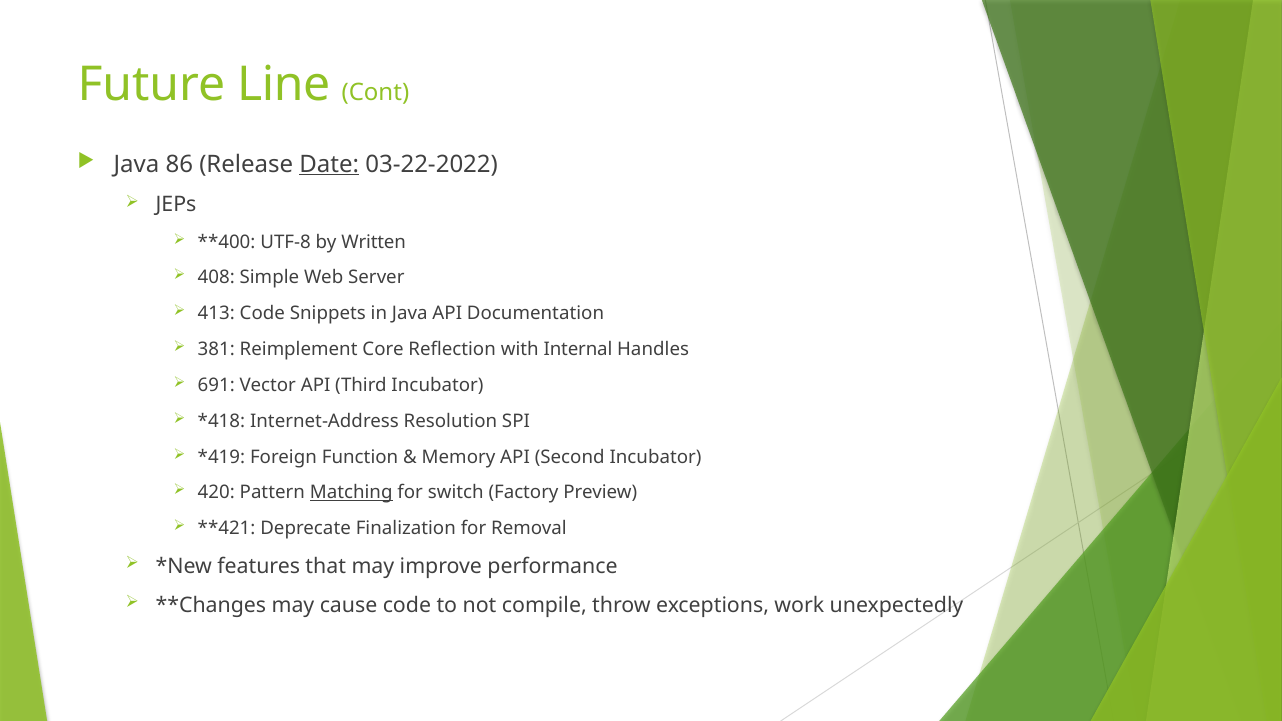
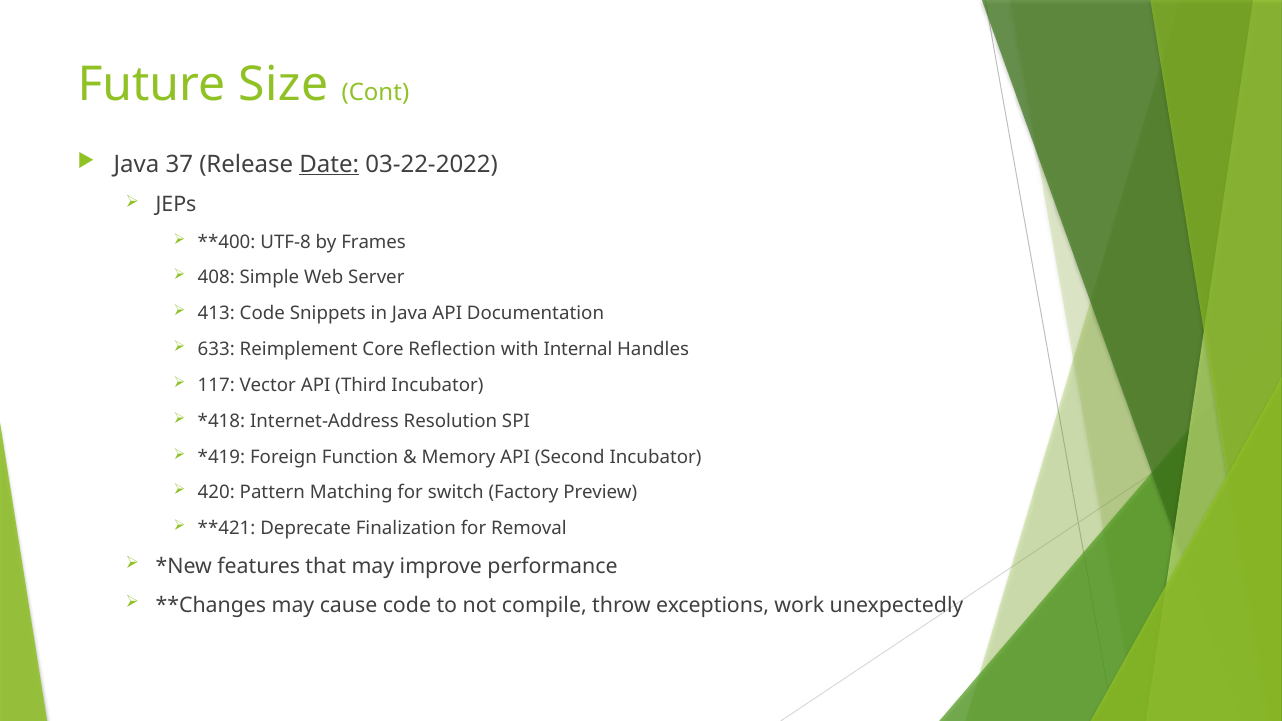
Line: Line -> Size
86: 86 -> 37
Written: Written -> Frames
381: 381 -> 633
691: 691 -> 117
Matching underline: present -> none
